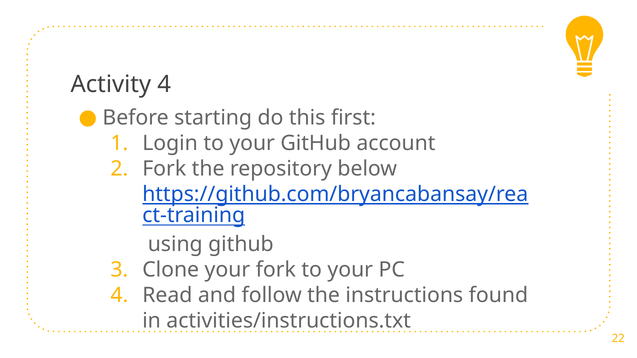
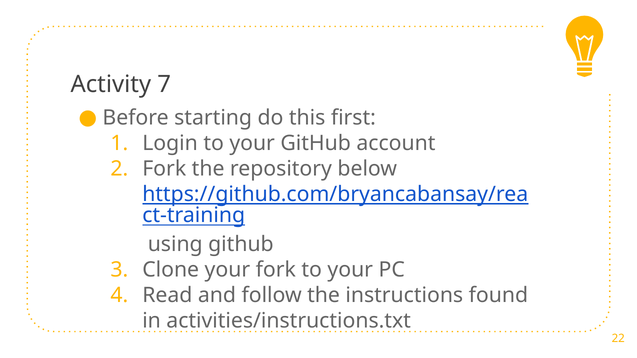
Activity 4: 4 -> 7
